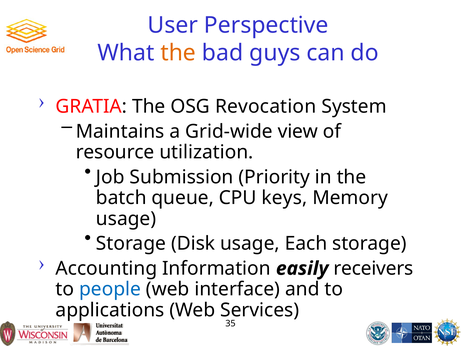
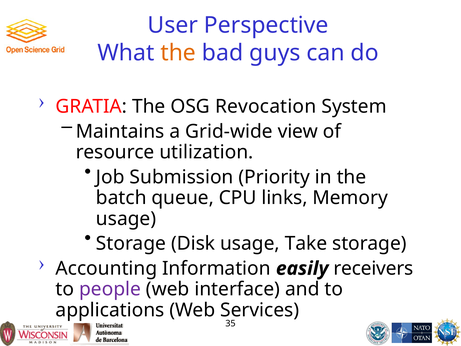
keys: keys -> links
Each: Each -> Take
people colour: blue -> purple
